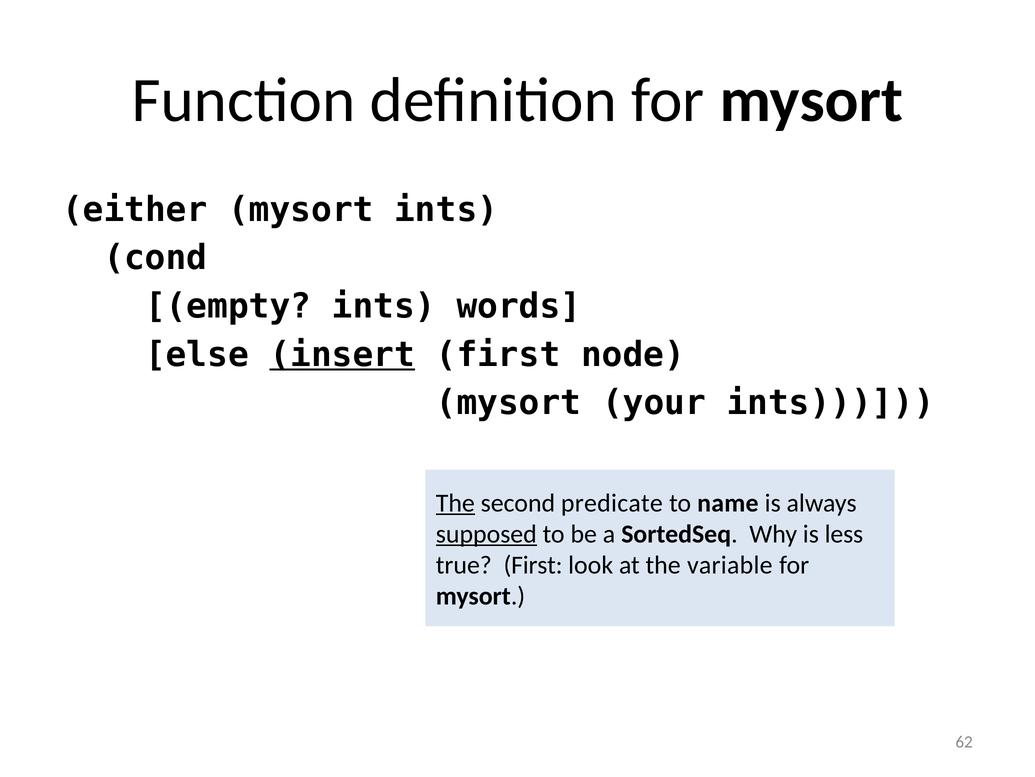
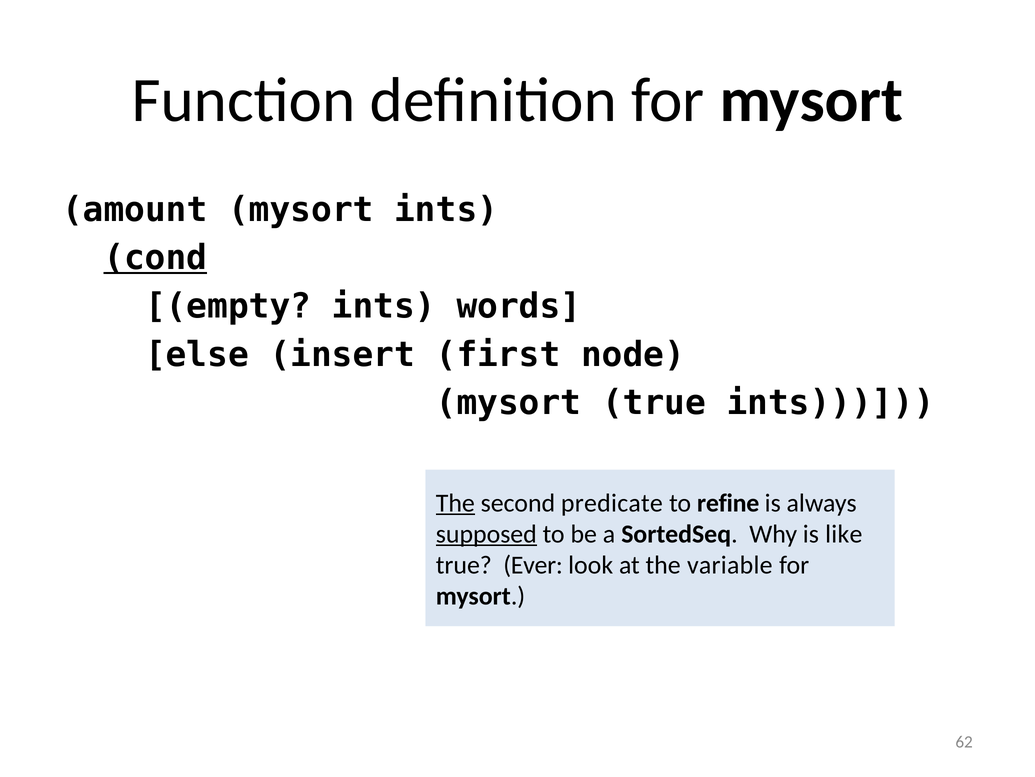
either: either -> amount
cond underline: none -> present
insert underline: present -> none
mysort your: your -> true
name: name -> refine
less: less -> like
true First: First -> Ever
